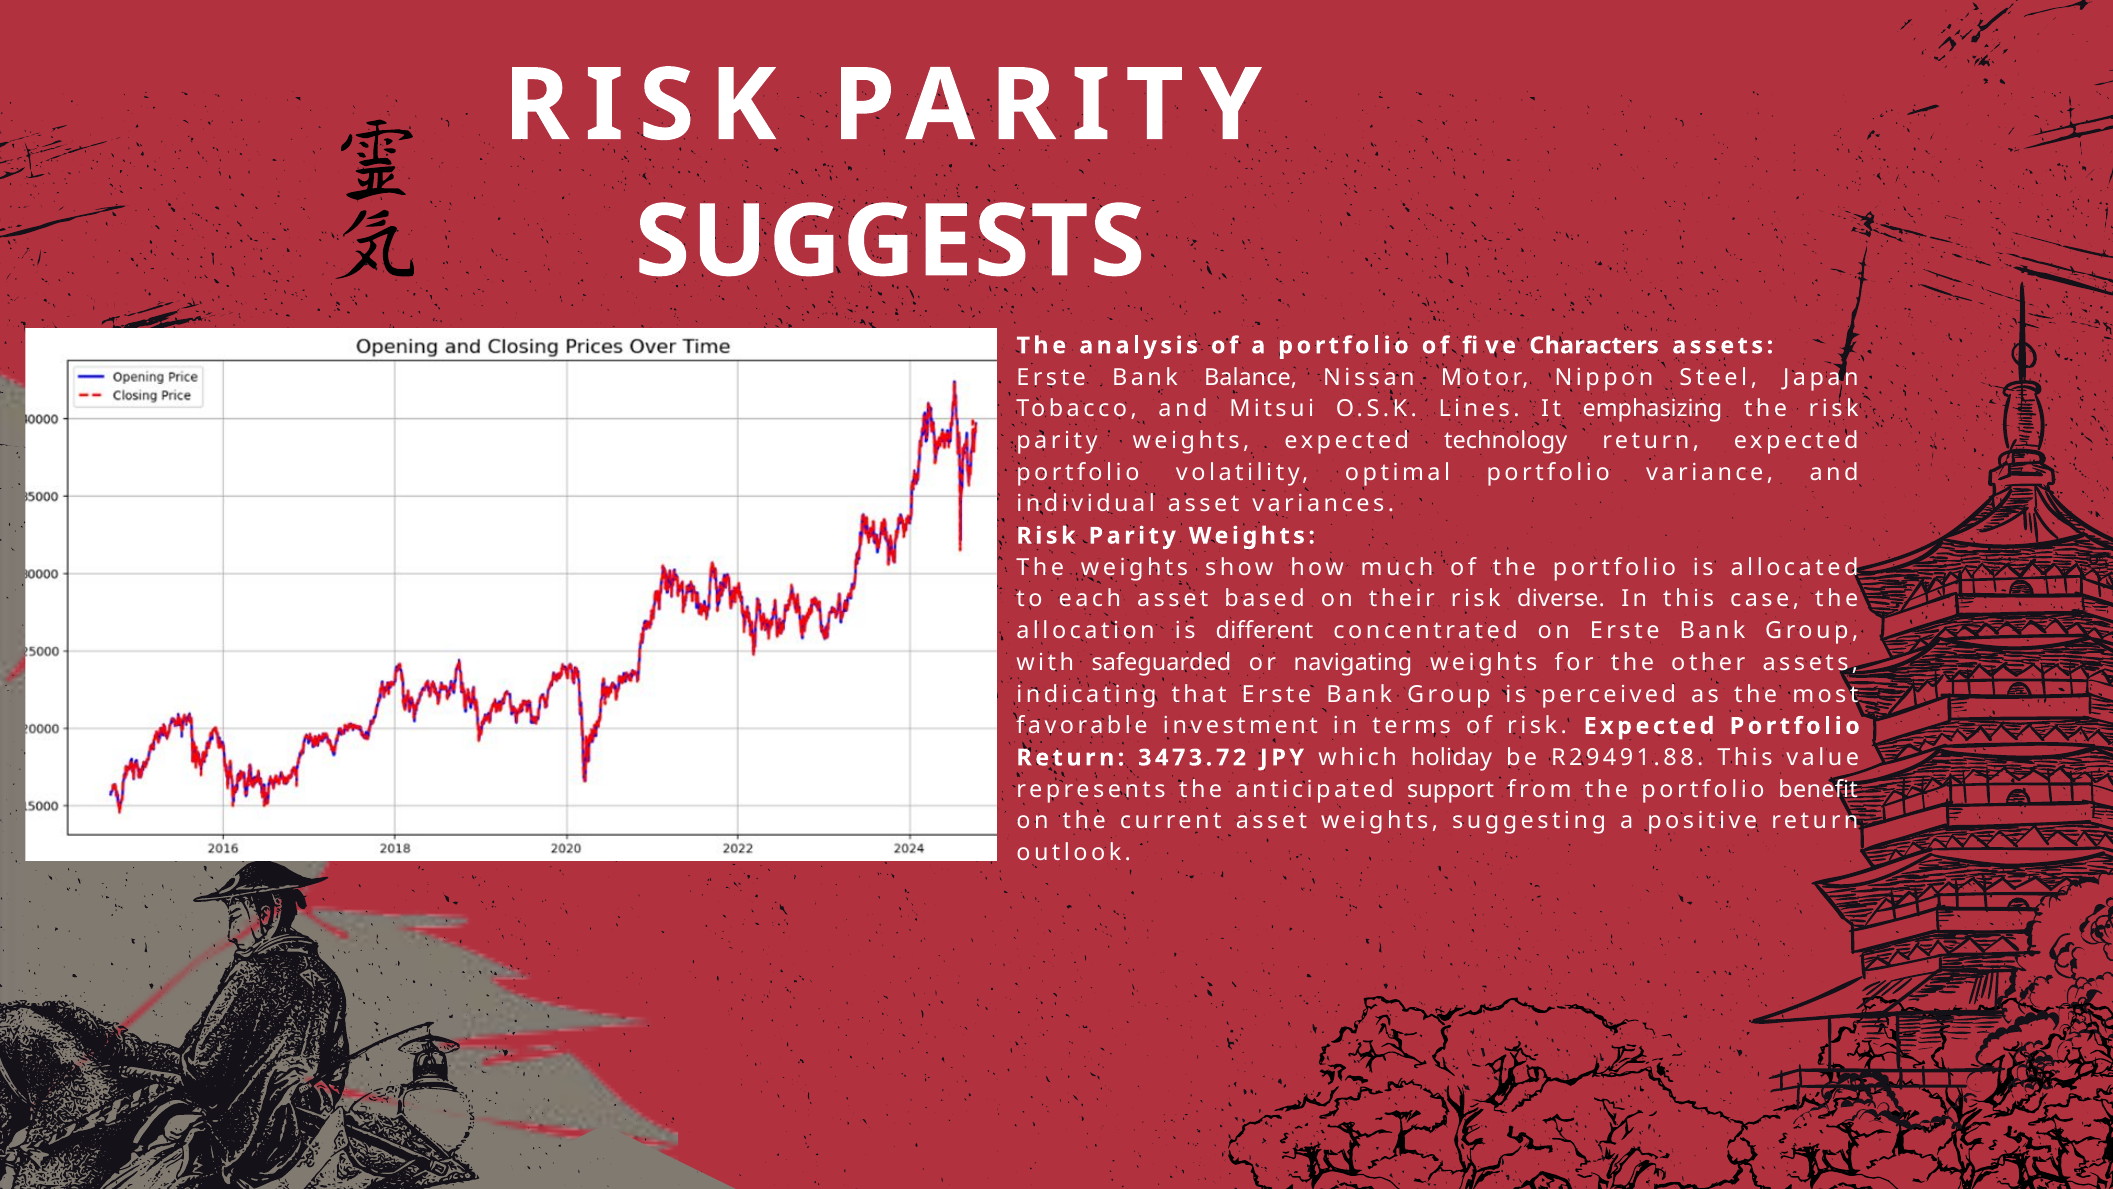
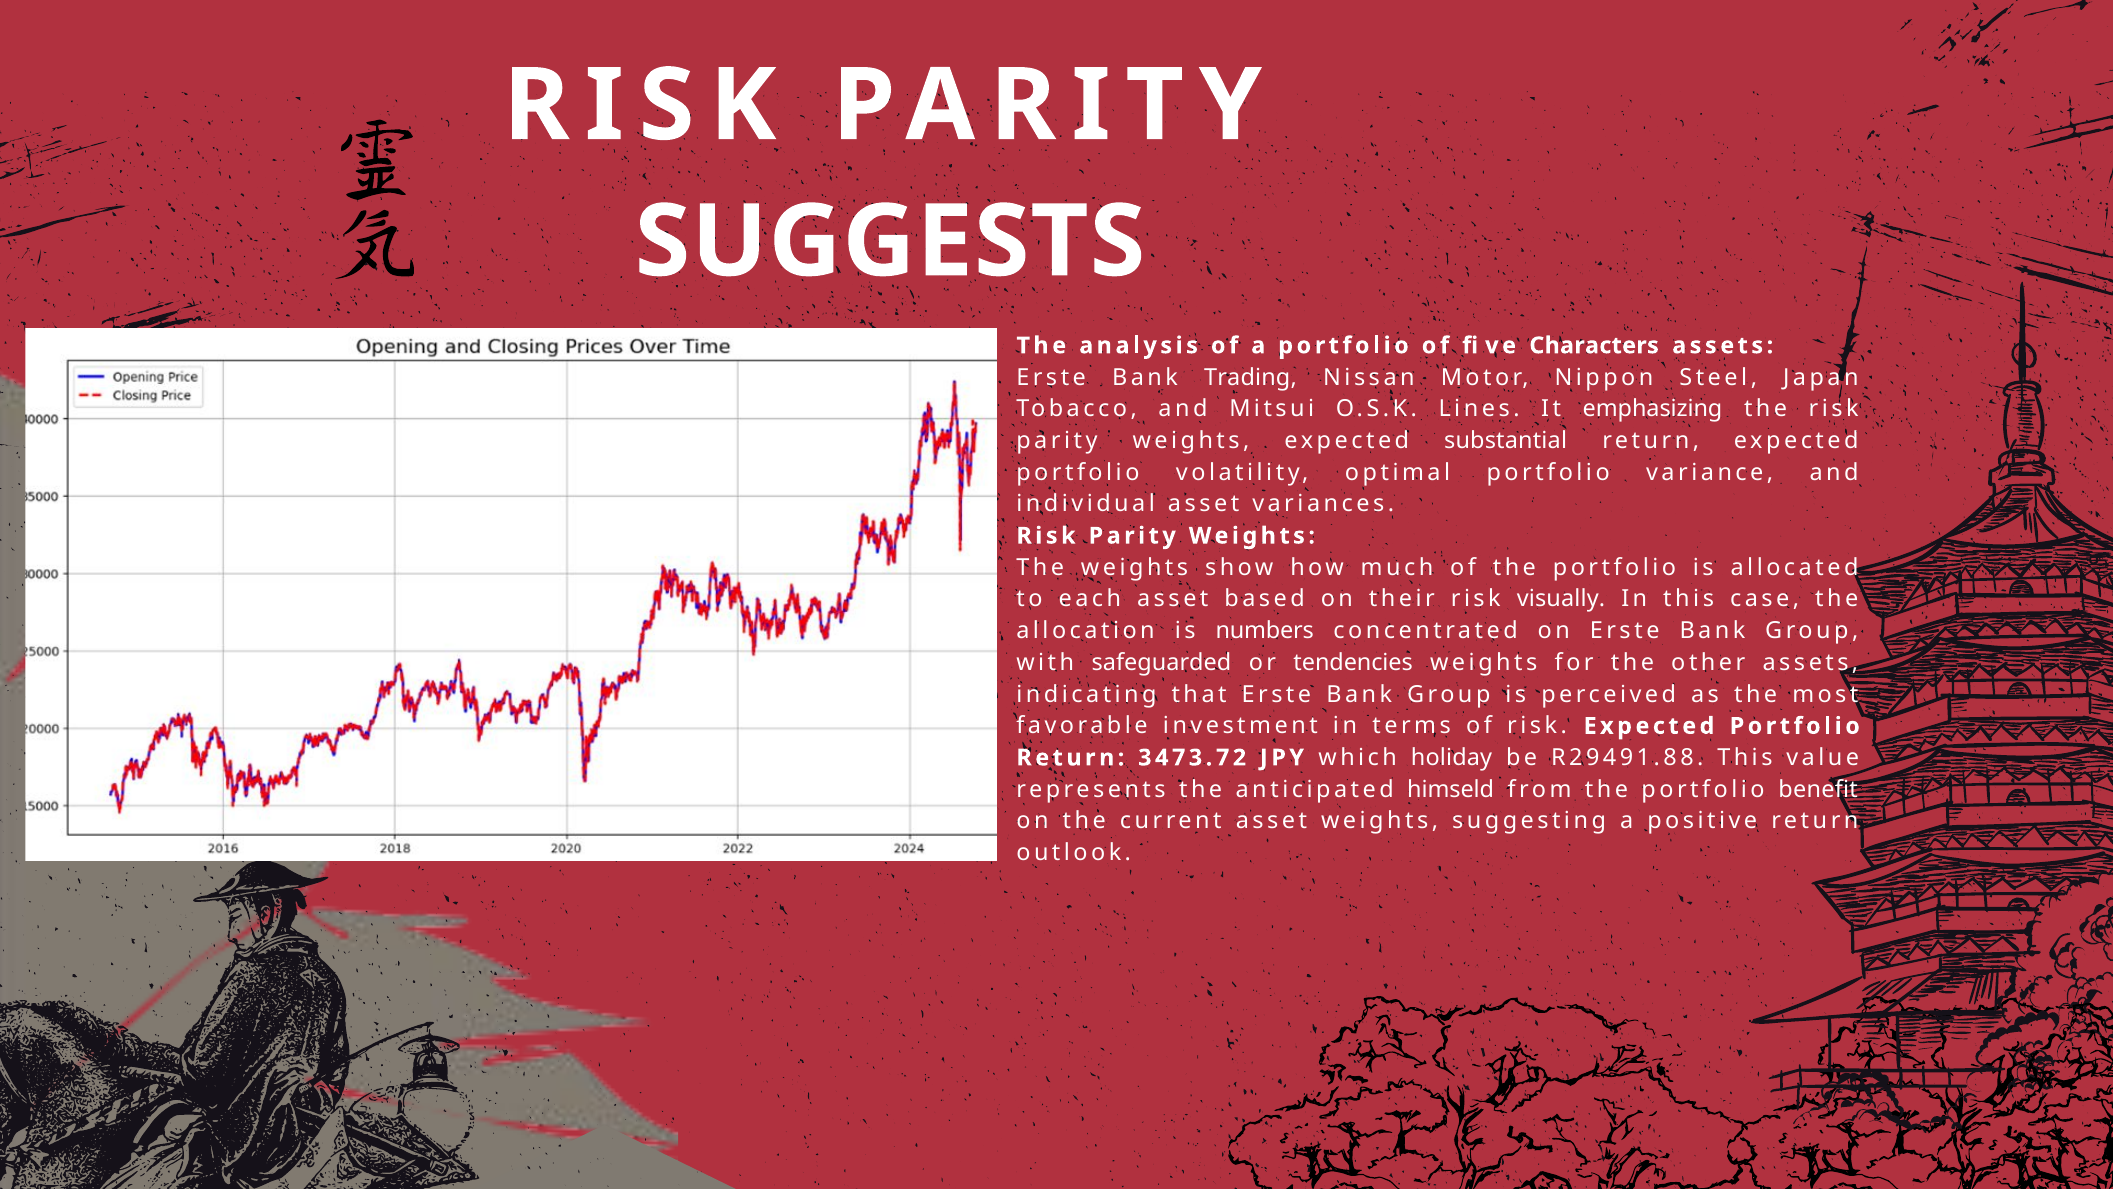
Balance: Balance -> Trading
technology: technology -> substantial
diverse: diverse -> visually
different: different -> numbers
navigating: navigating -> tendencies
support: support -> himseld
